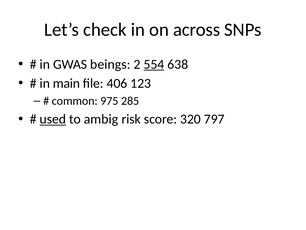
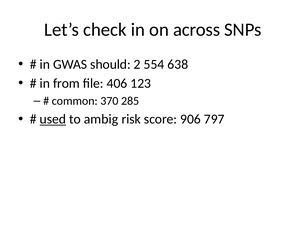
beings: beings -> should
554 underline: present -> none
main: main -> from
975: 975 -> 370
320: 320 -> 906
